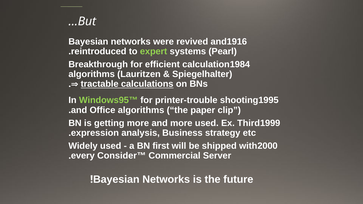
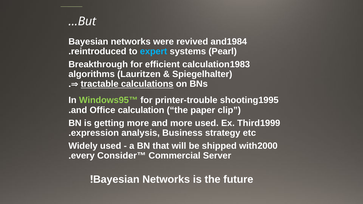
1916: 1916 -> 1984
expert colour: light green -> light blue
1984: 1984 -> 1983
Office algorithms: algorithms -> calculation
first: first -> that
